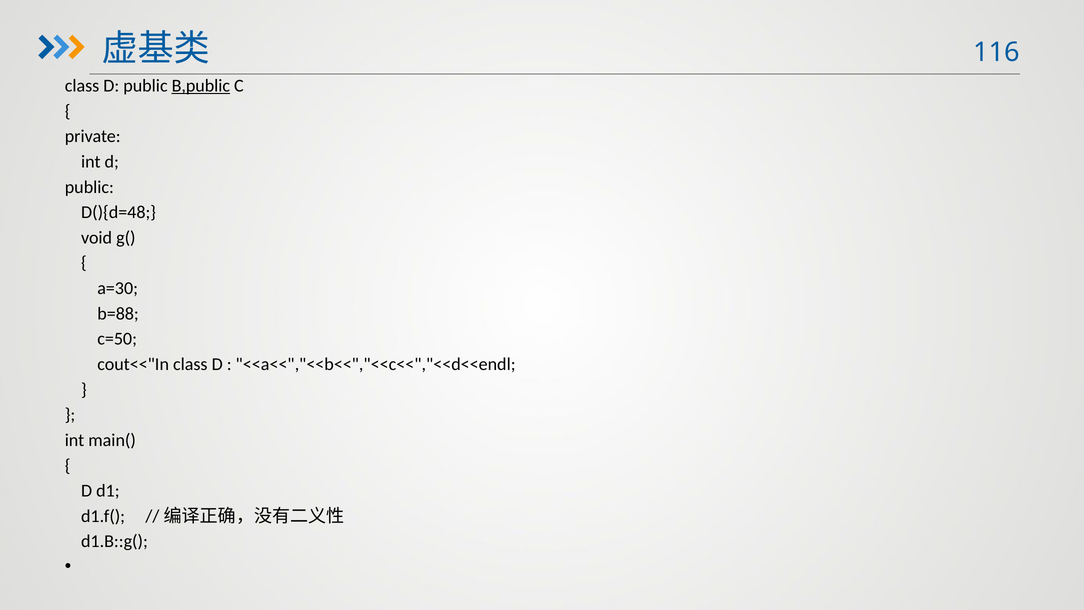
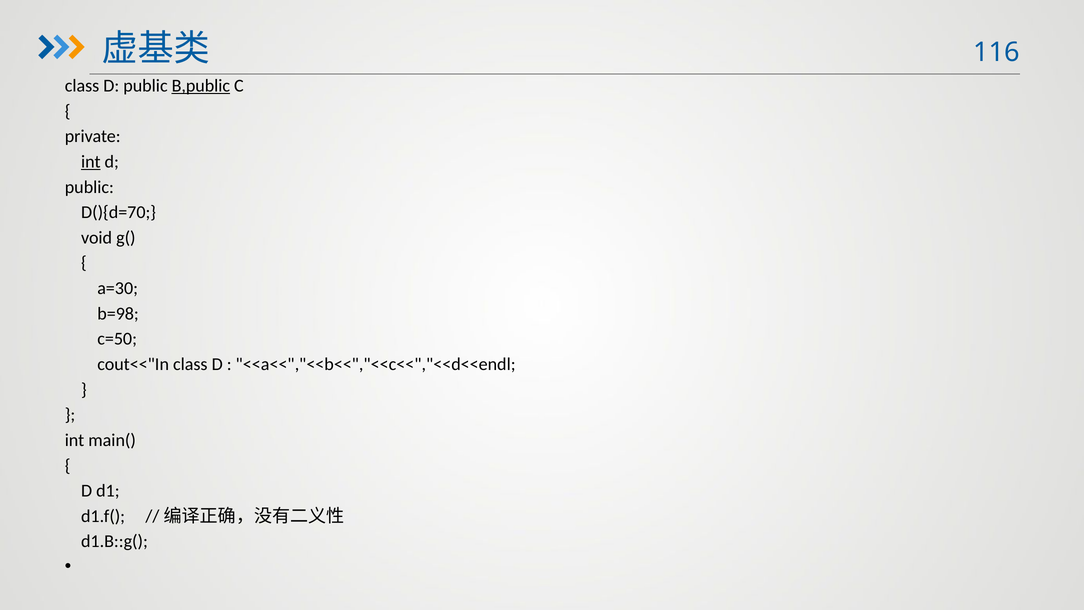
int at (91, 162) underline: none -> present
D(){d=48: D(){d=48 -> D(){d=70
b=88: b=88 -> b=98
